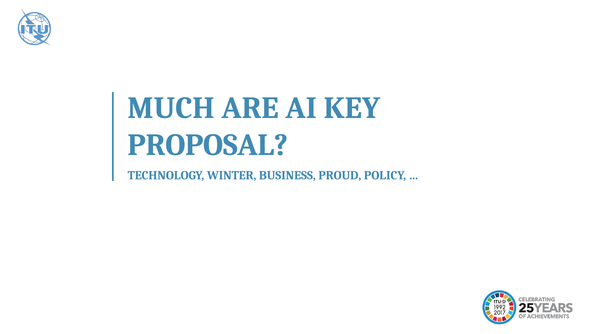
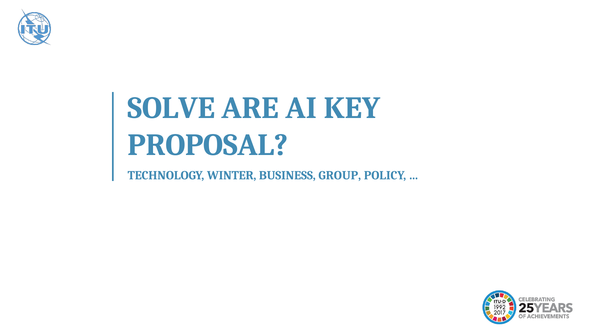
MUCH: MUCH -> SOLVE
PROUD: PROUD -> GROUP
